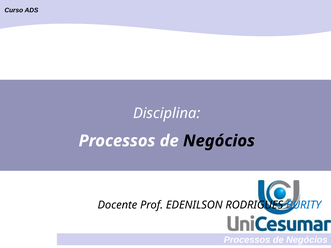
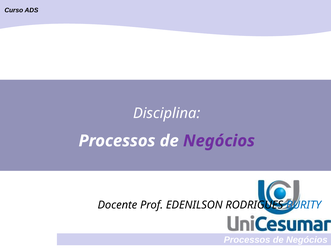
Negócios at (219, 141) colour: black -> purple
